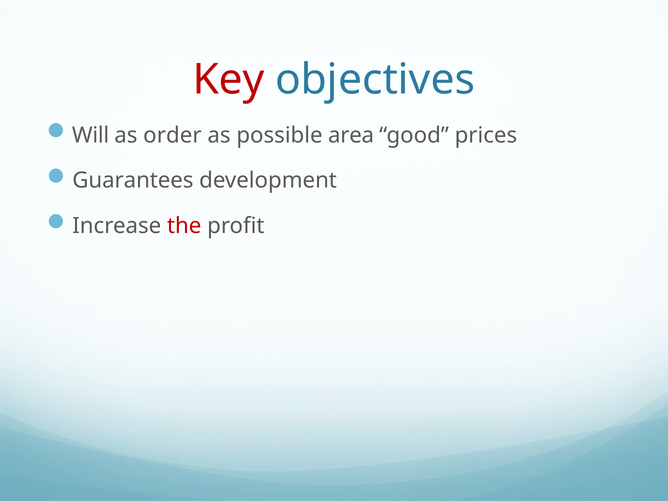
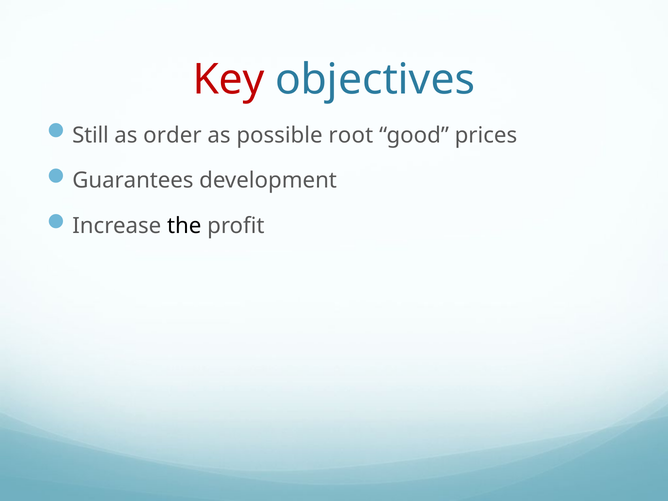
Will: Will -> Still
area: area -> root
the colour: red -> black
